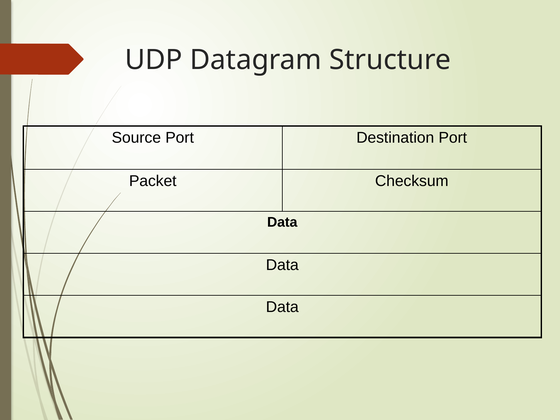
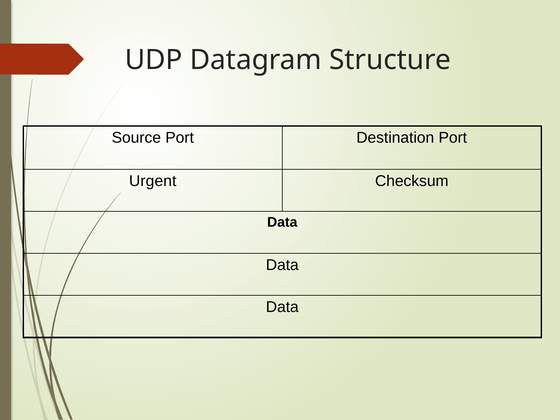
Packet: Packet -> Urgent
